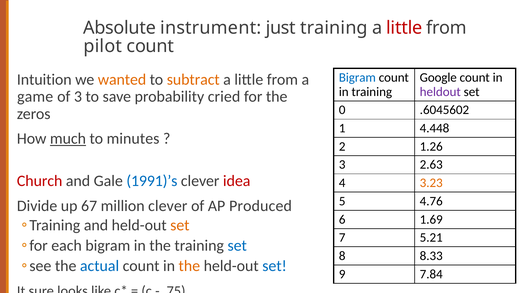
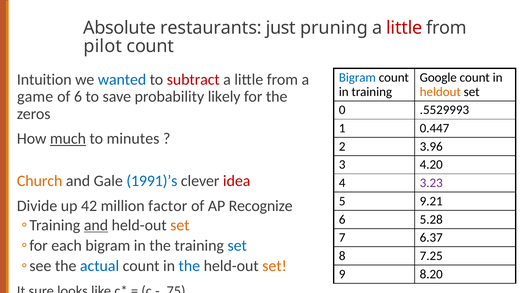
instrument: instrument -> restaurants
just training: training -> pruning
wanted colour: orange -> blue
subtract colour: orange -> red
heldout colour: purple -> orange
of 3: 3 -> 6
cried: cried -> likely
.6045602: .6045602 -> .5529993
4.448: 4.448 -> 0.447
1.26: 1.26 -> 3.96
2.63: 2.63 -> 4.20
Church colour: red -> orange
3.23 colour: orange -> purple
4.76: 4.76 -> 9.21
67: 67 -> 42
million clever: clever -> factor
Produced: Produced -> Recognize
1.69: 1.69 -> 5.28
and at (96, 225) underline: none -> present
5.21: 5.21 -> 6.37
8.33: 8.33 -> 7.25
the at (189, 266) colour: orange -> blue
set at (275, 266) colour: blue -> orange
7.84: 7.84 -> 8.20
